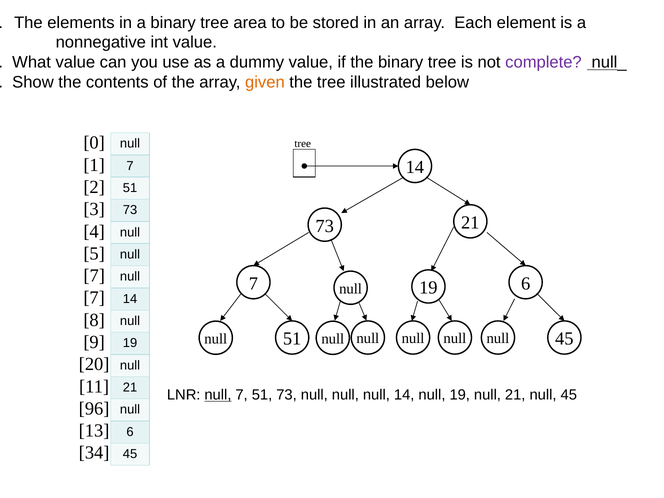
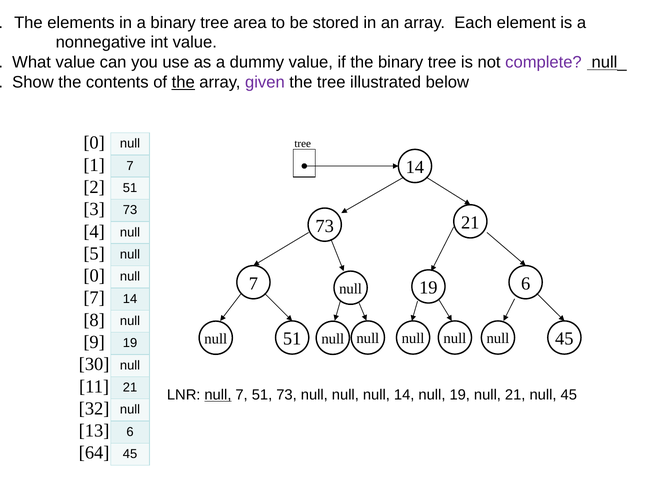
the at (183, 82) underline: none -> present
given colour: orange -> purple
7 at (94, 276): 7 -> 0
20: 20 -> 30
96: 96 -> 32
34: 34 -> 64
